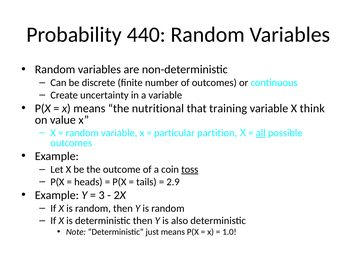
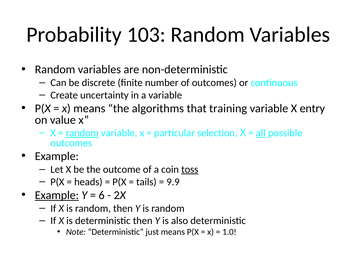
440: 440 -> 103
nutritional: nutritional -> algorithms
think: think -> entry
random at (82, 133) underline: none -> present
partition: partition -> selection
2.9: 2.9 -> 9.9
Example at (57, 195) underline: none -> present
3: 3 -> 6
